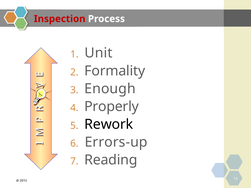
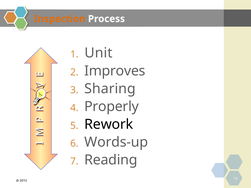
Inspection colour: red -> orange
Formality: Formality -> Improves
Enough: Enough -> Sharing
Errors-up: Errors-up -> Words-up
